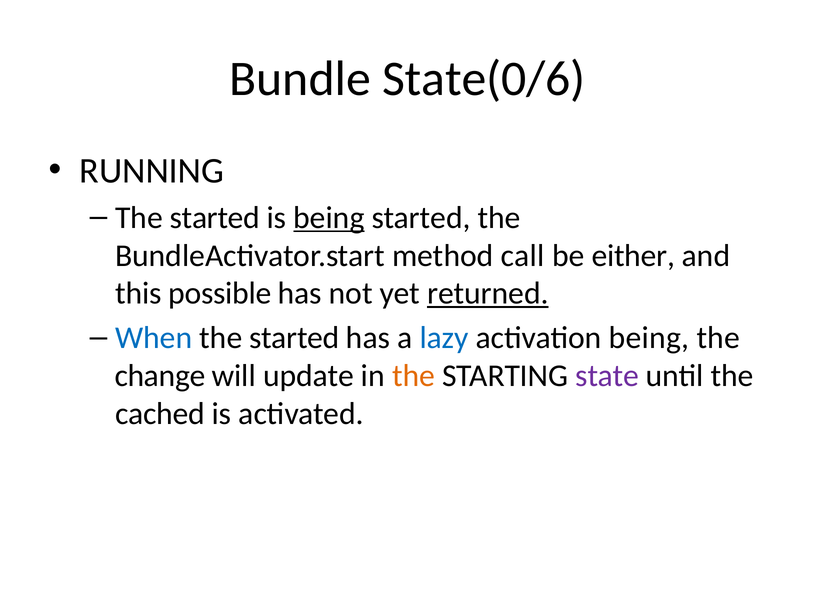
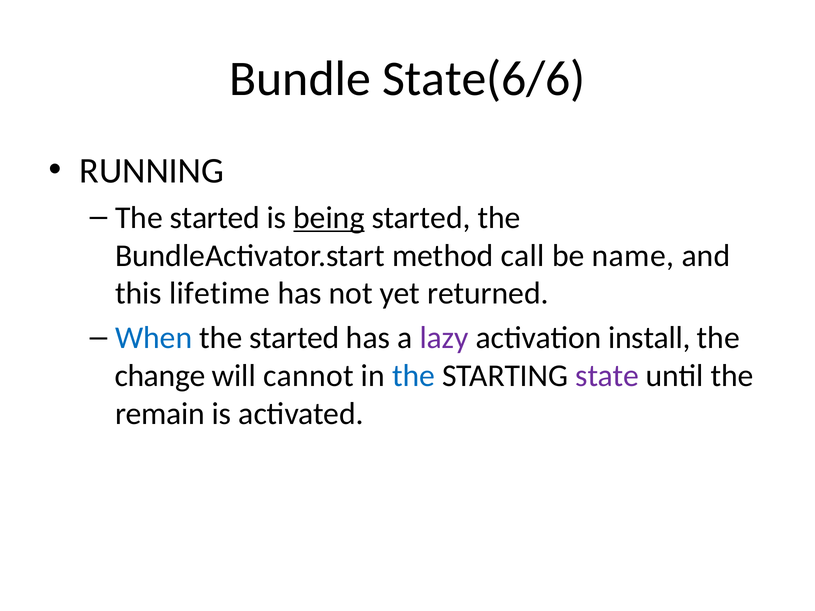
State(0/6: State(0/6 -> State(6/6
either: either -> name
possible: possible -> lifetime
returned underline: present -> none
lazy colour: blue -> purple
activation being: being -> install
update: update -> cannot
the at (413, 376) colour: orange -> blue
cached: cached -> remain
